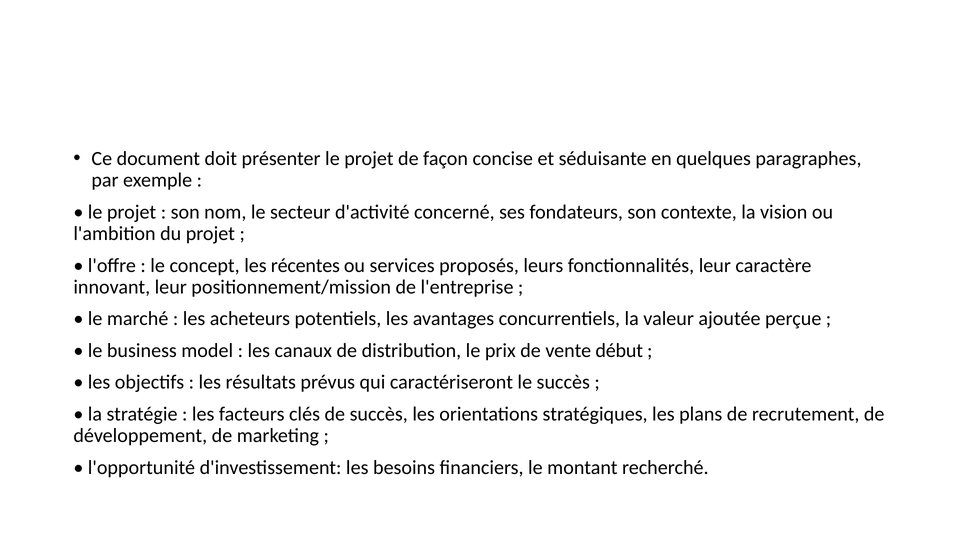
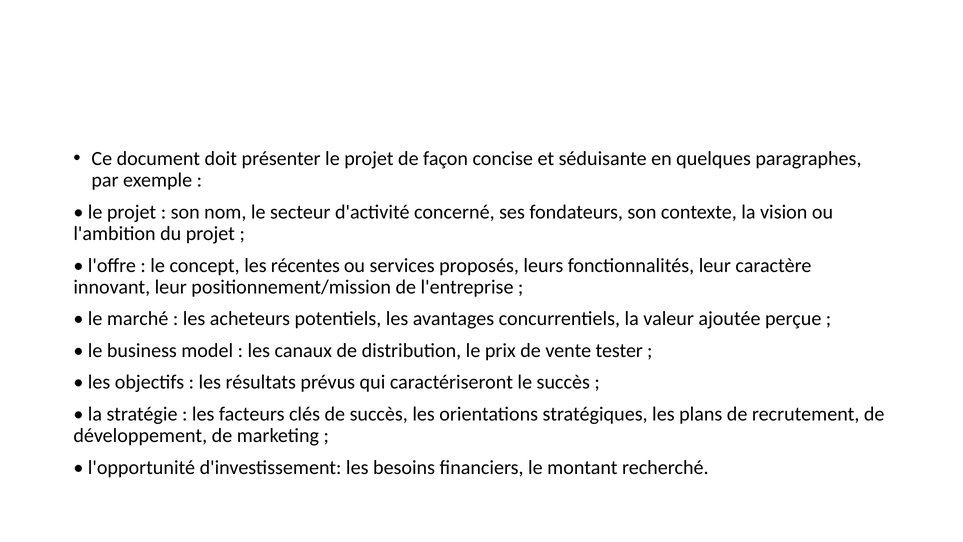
début: début -> tester
